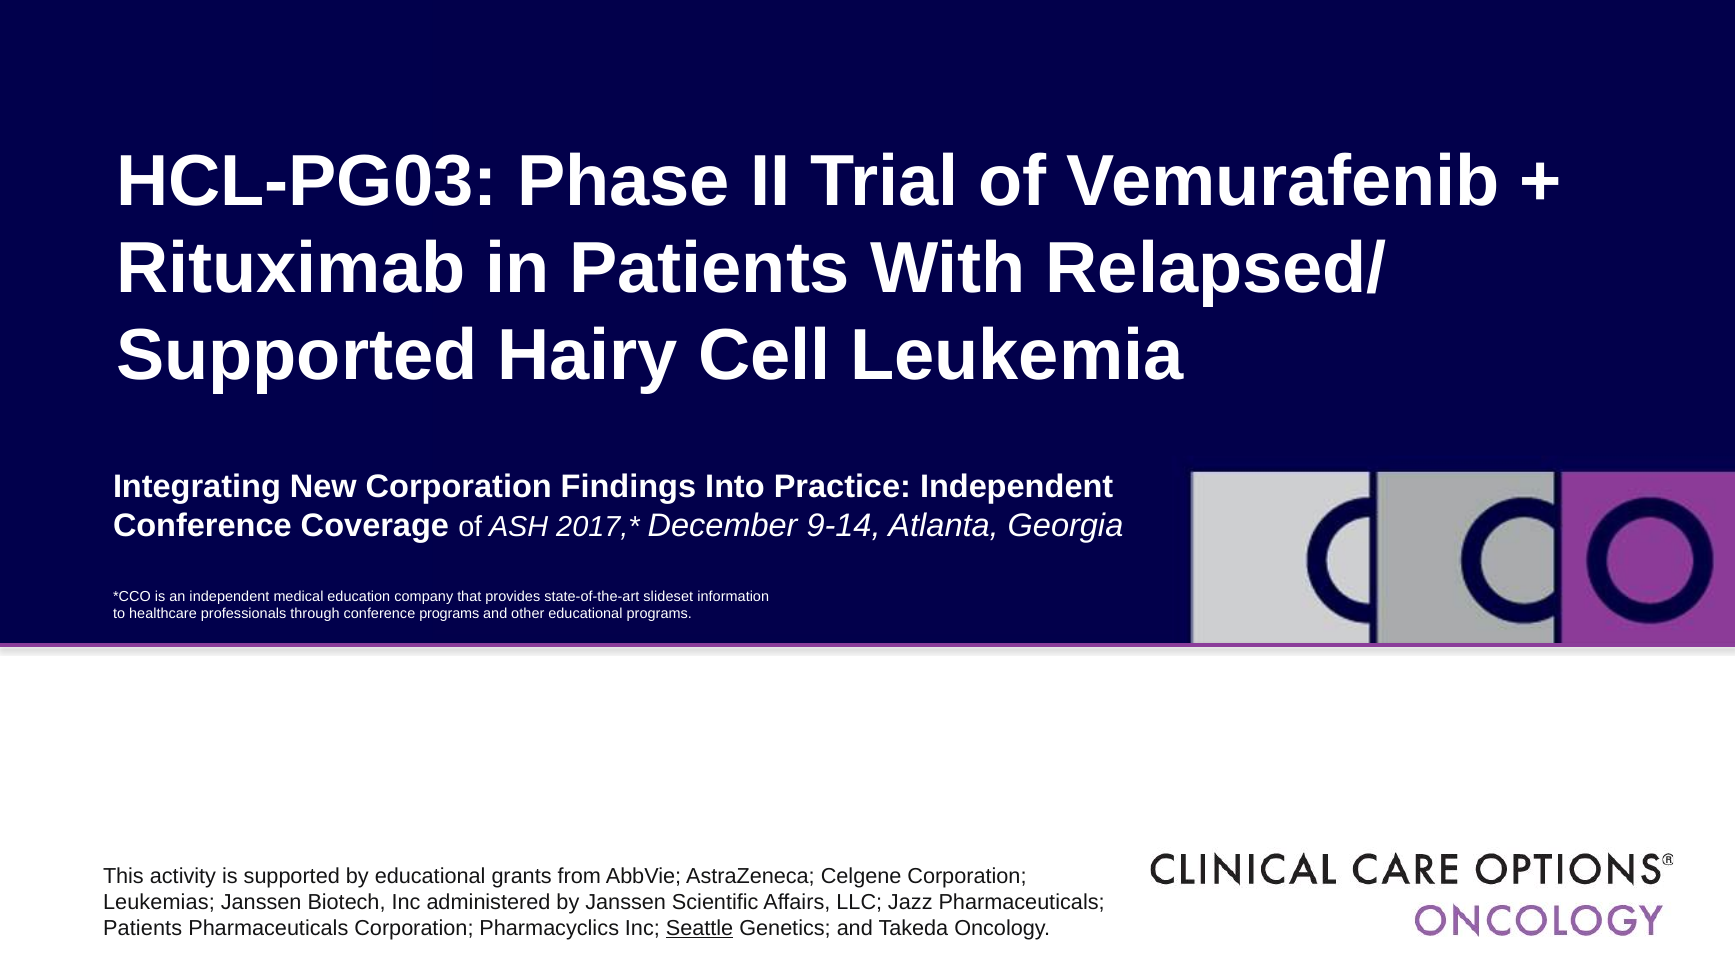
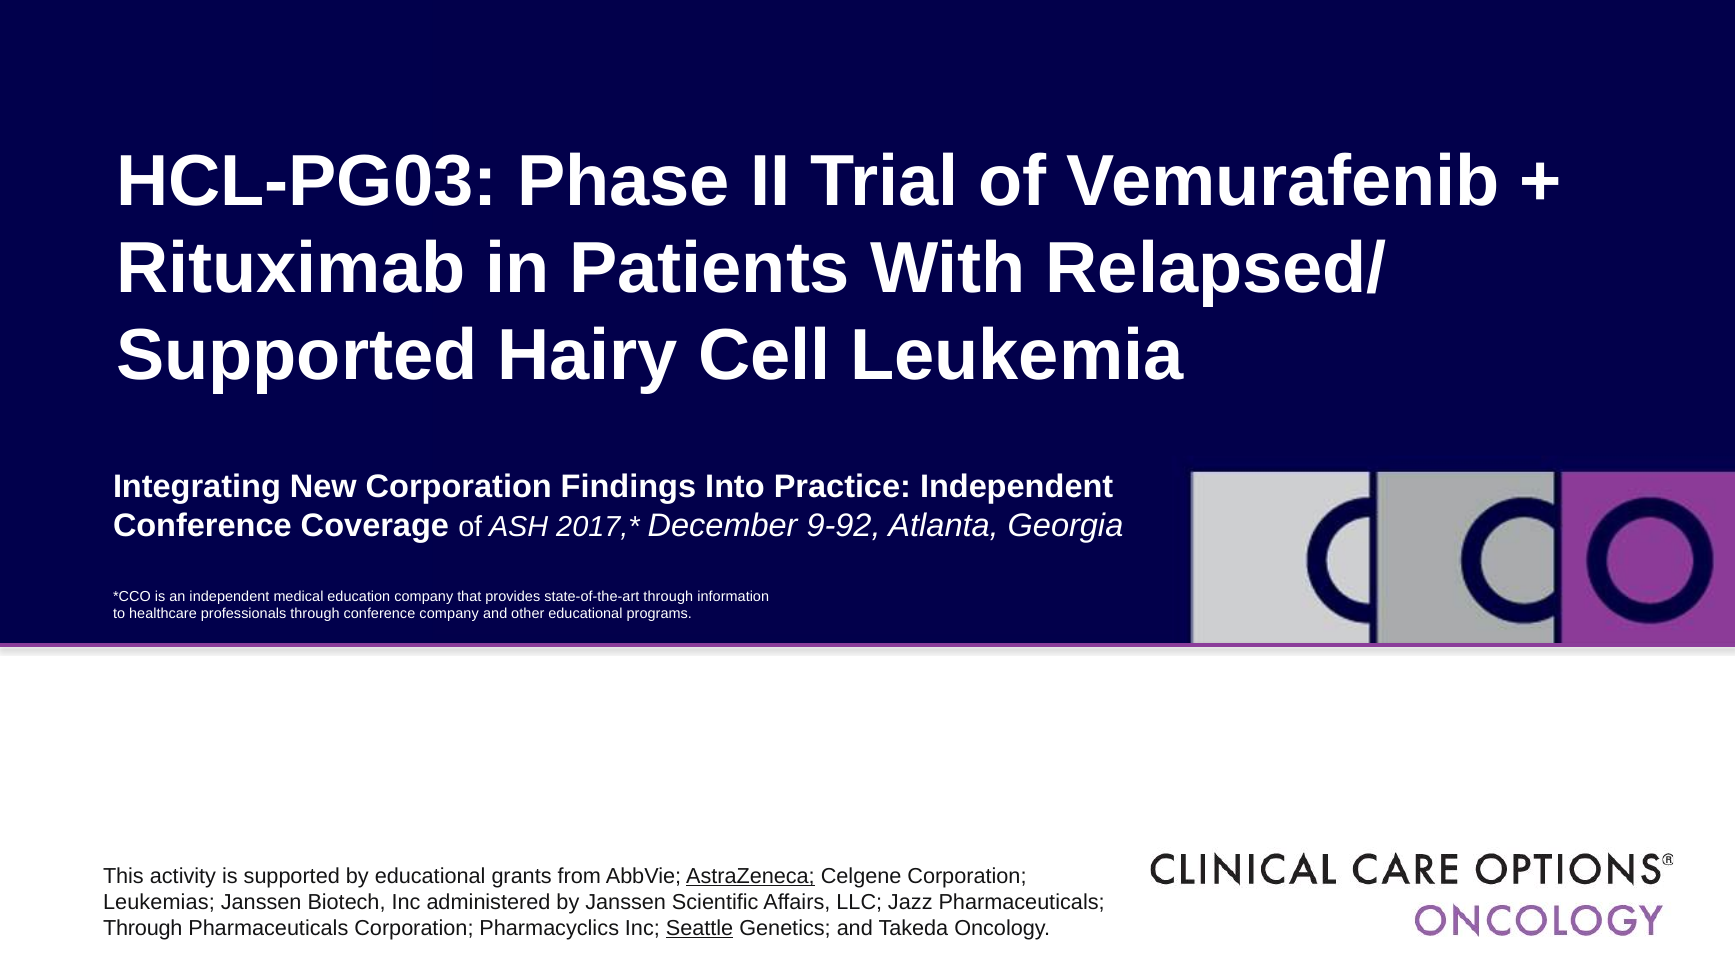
9-14: 9-14 -> 9-92
state-of-the-art slideset: slideset -> through
conference programs: programs -> company
AstraZeneca underline: none -> present
Patients at (143, 928): Patients -> Through
